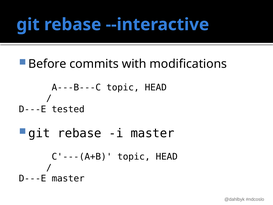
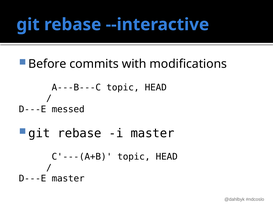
tested: tested -> messed
